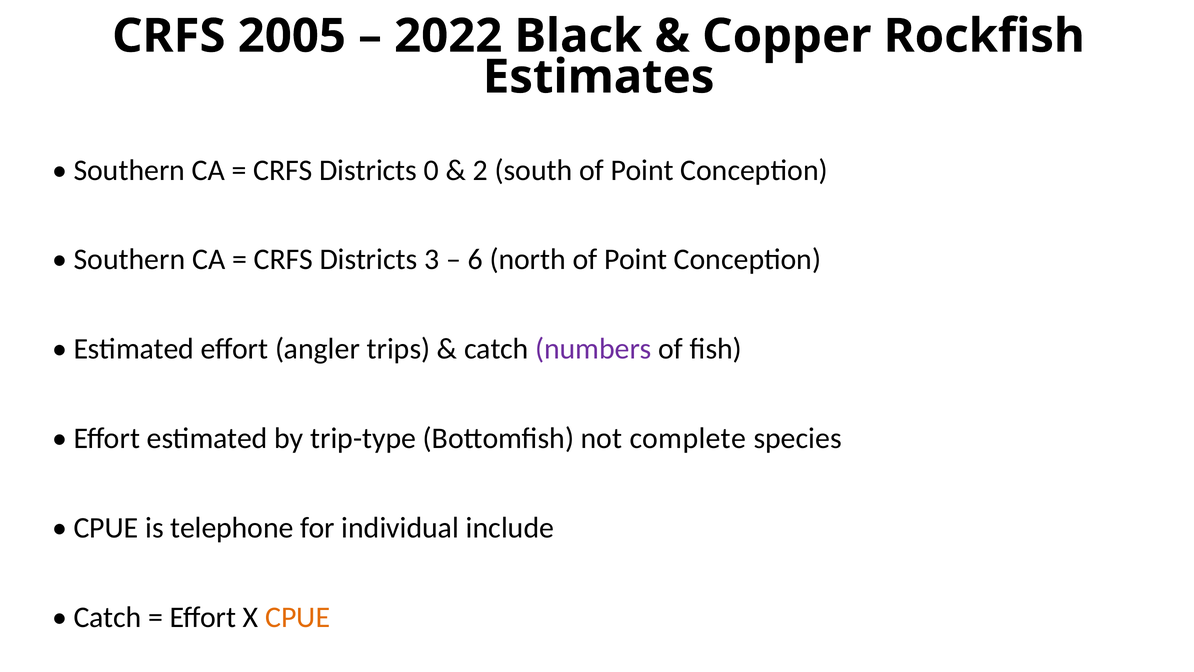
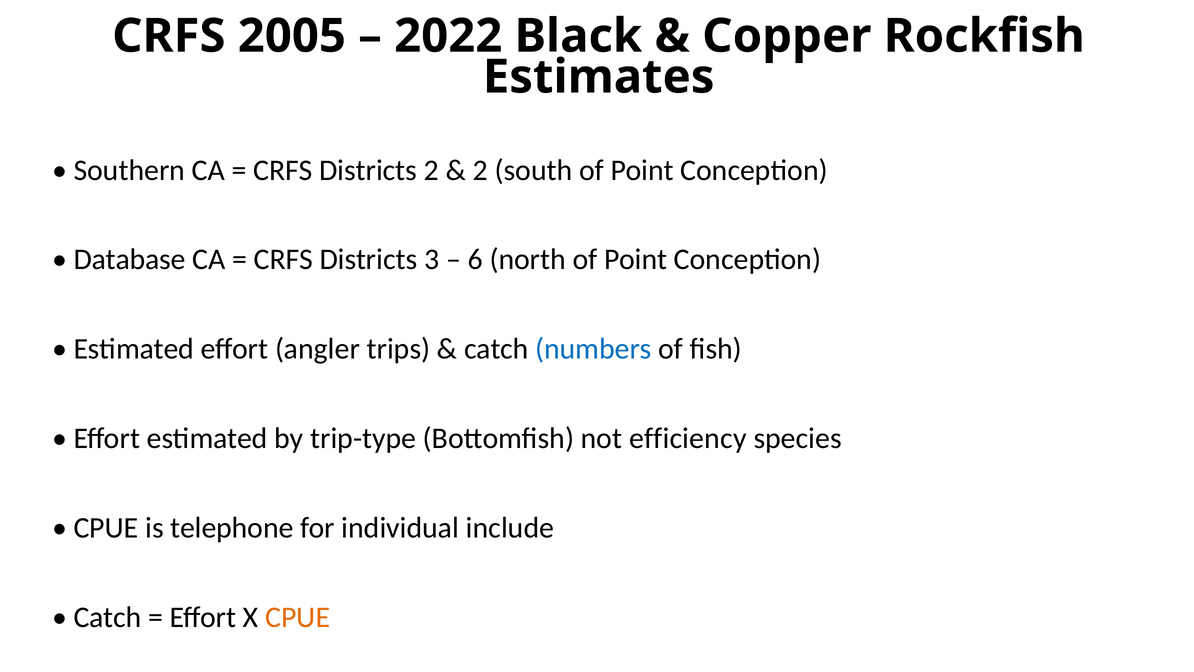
Districts 0: 0 -> 2
Southern at (129, 259): Southern -> Database
numbers colour: purple -> blue
complete: complete -> efficiency
